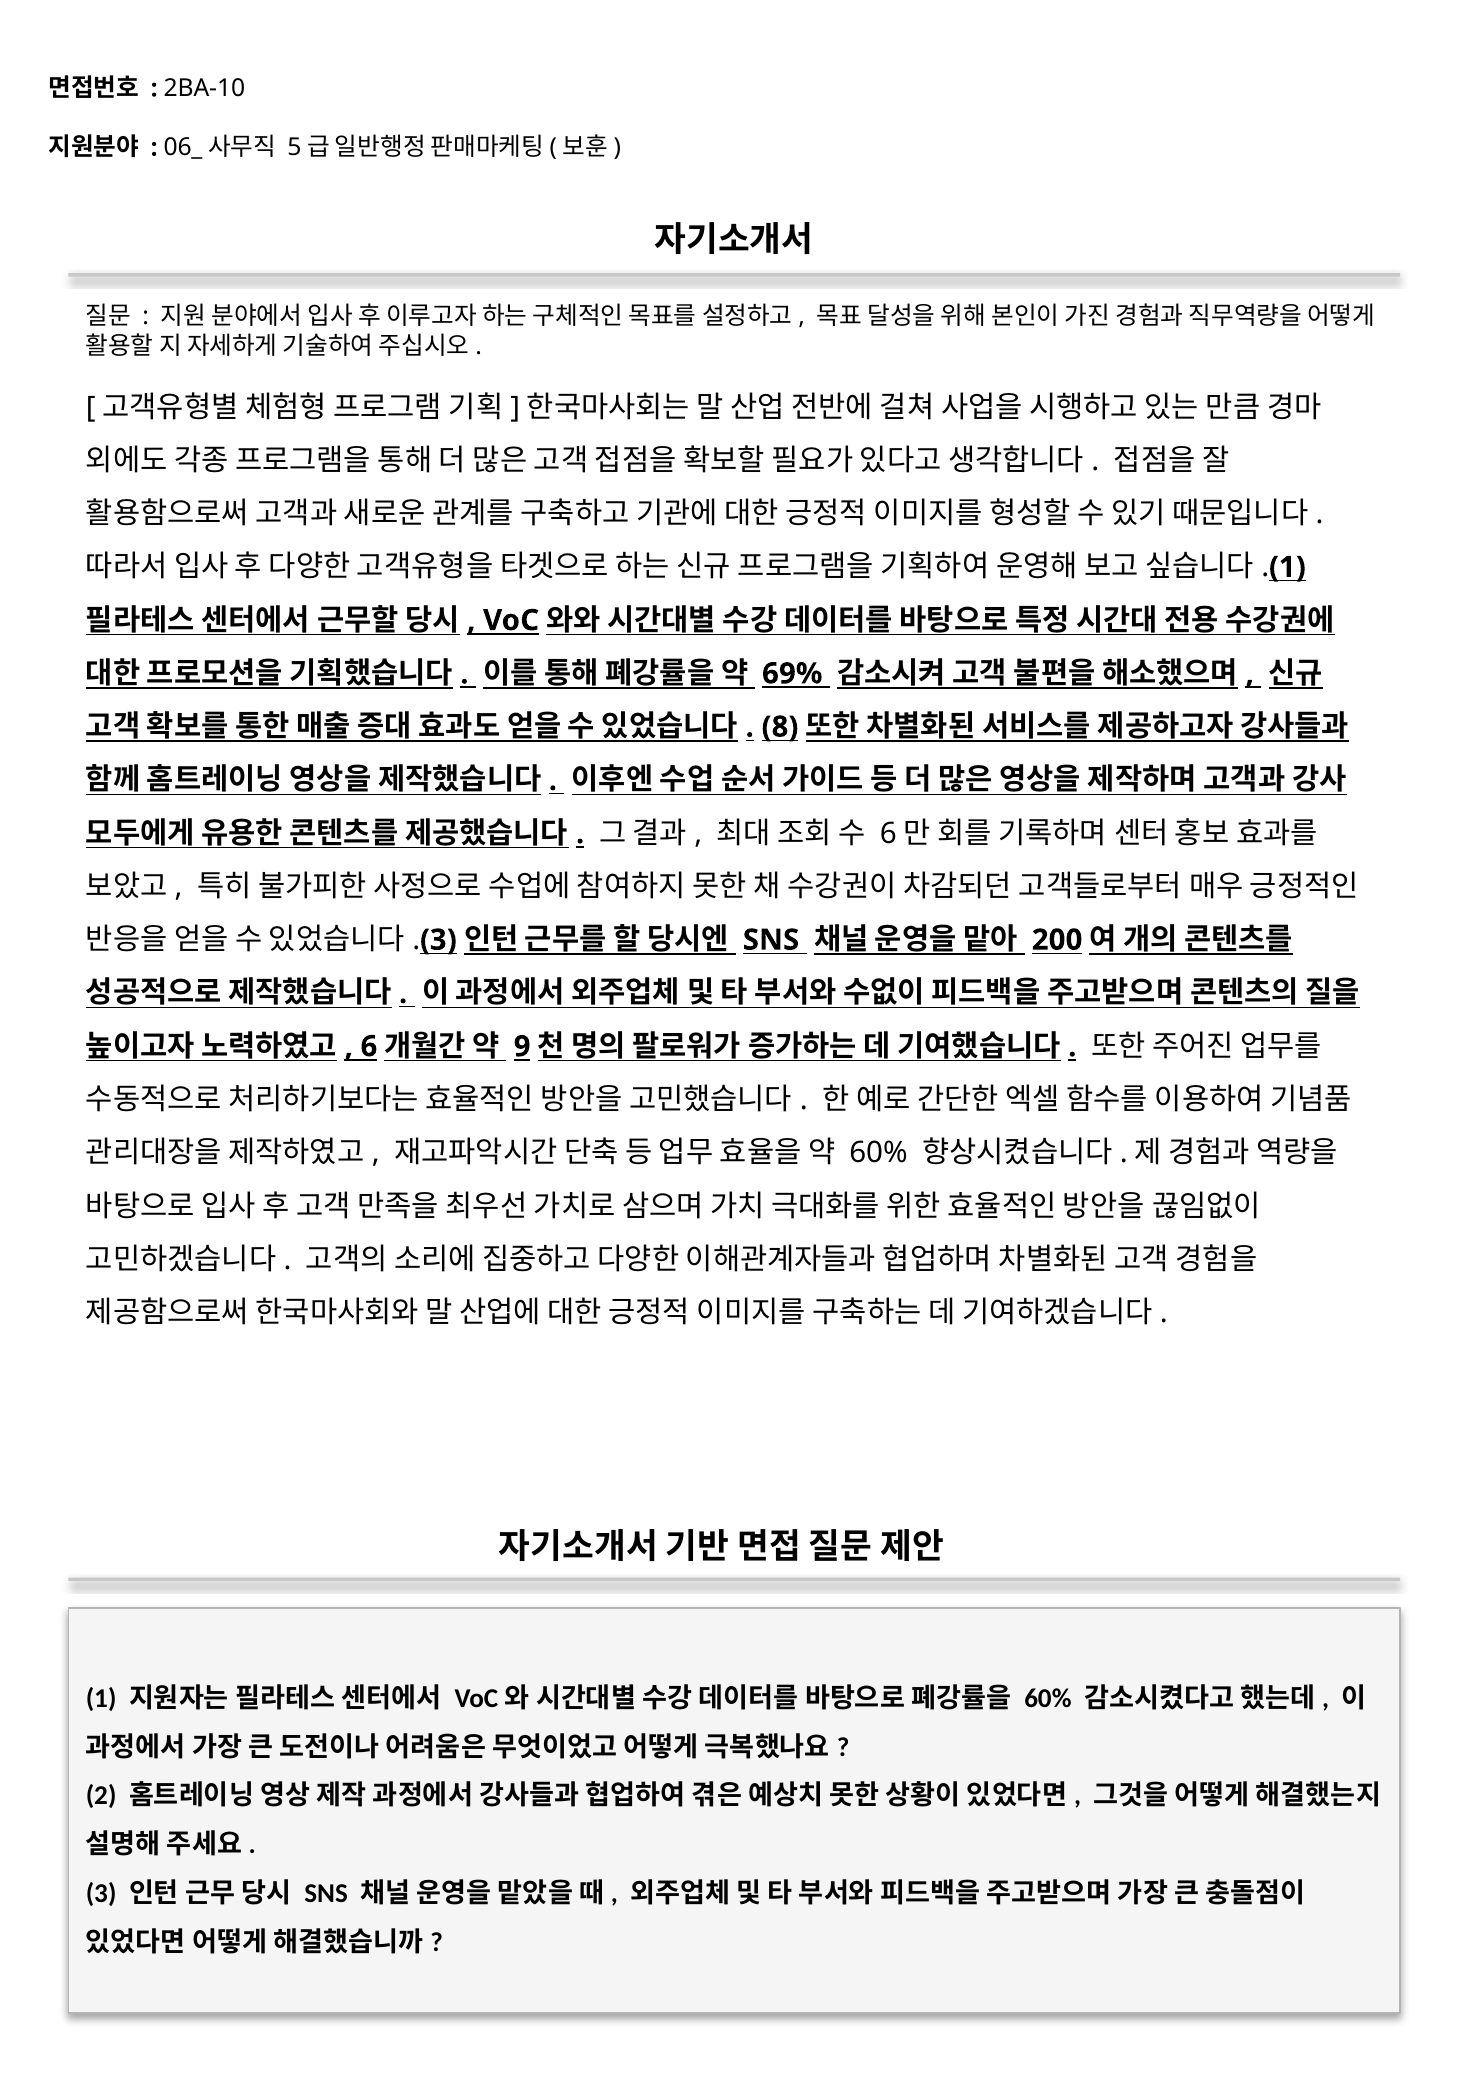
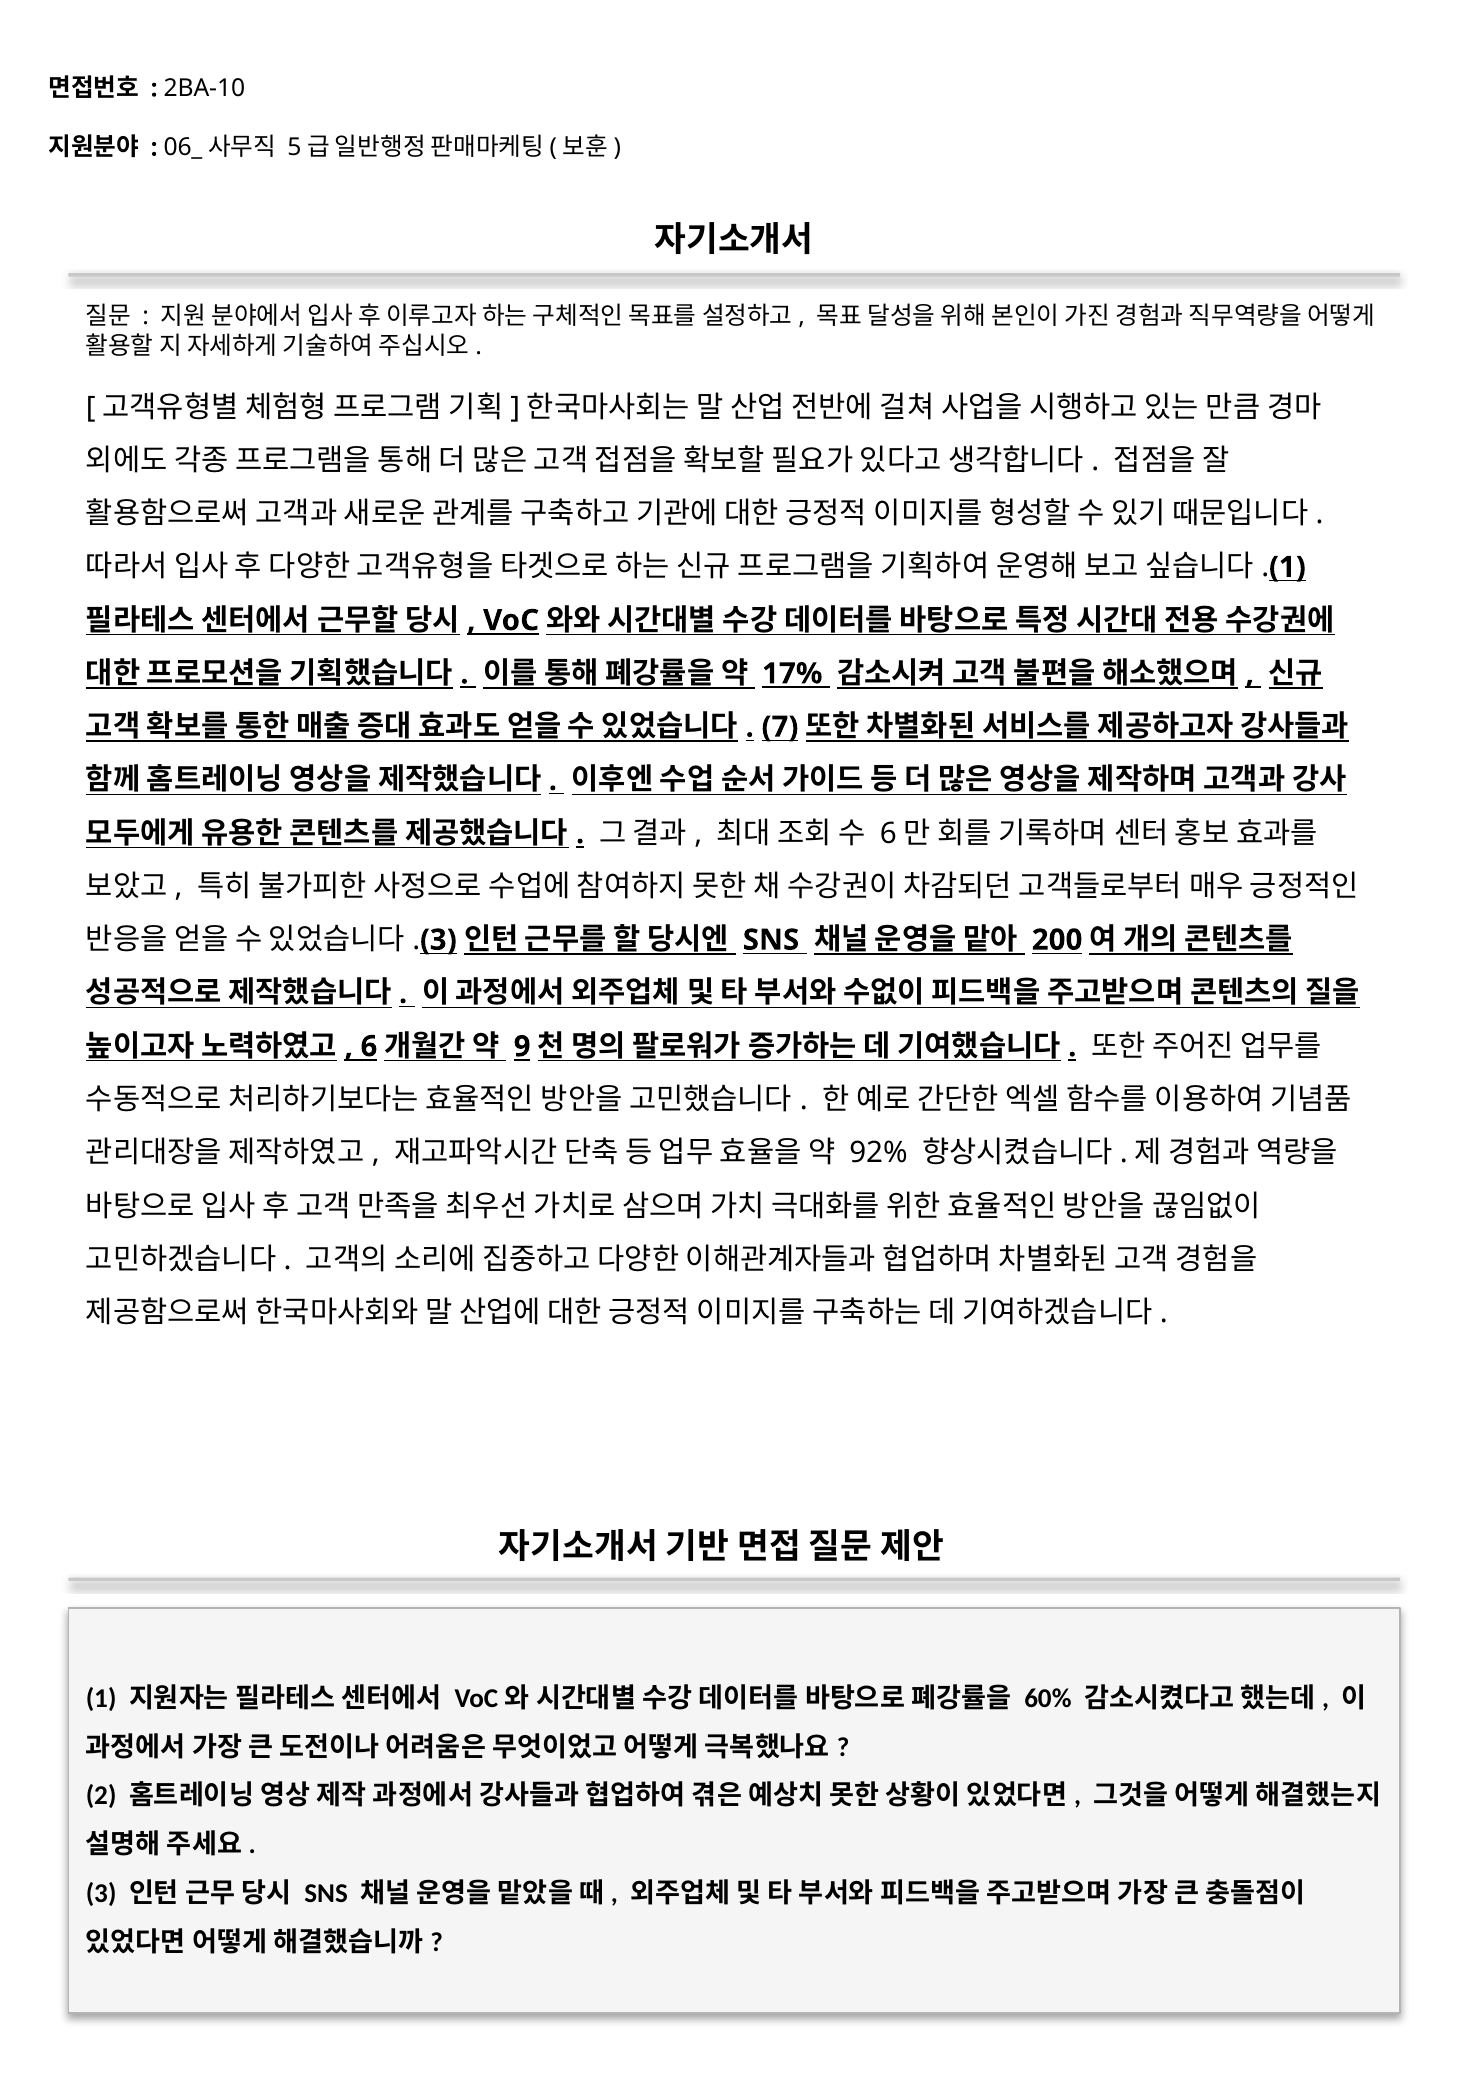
69%: 69% -> 17%
8: 8 -> 7
60% at (878, 1153): 60% -> 92%
